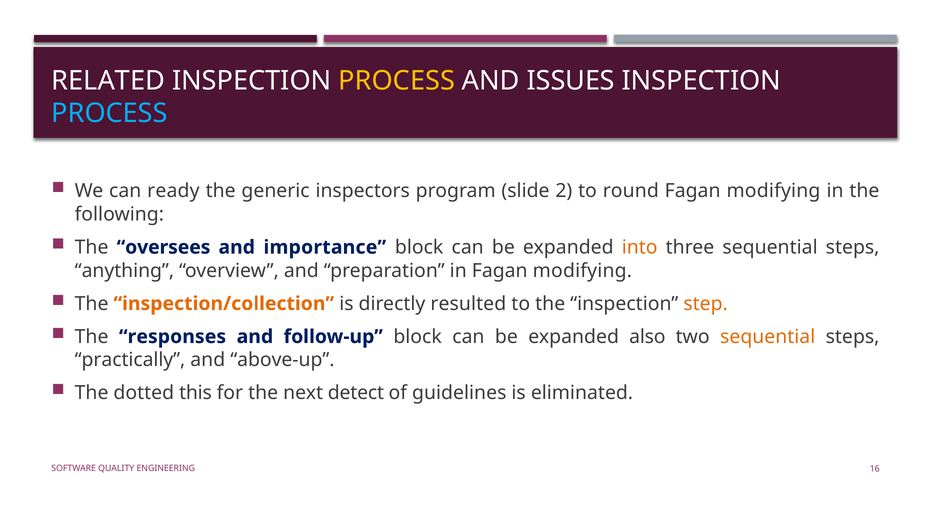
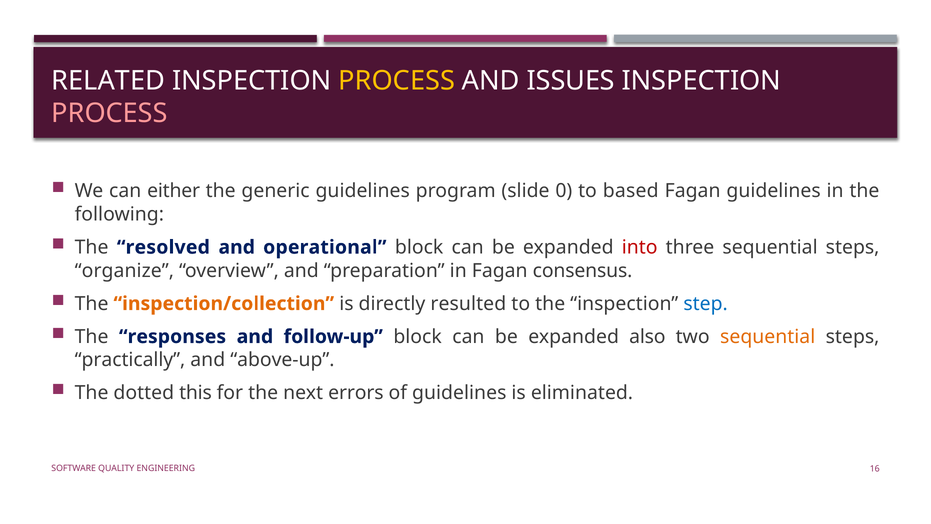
PROCESS at (110, 113) colour: light blue -> pink
ready: ready -> either
generic inspectors: inspectors -> guidelines
2: 2 -> 0
round: round -> based
modifying at (773, 191): modifying -> guidelines
oversees: oversees -> resolved
importance: importance -> operational
into colour: orange -> red
anything: anything -> organize
in Fagan modifying: modifying -> consensus
step colour: orange -> blue
detect: detect -> errors
